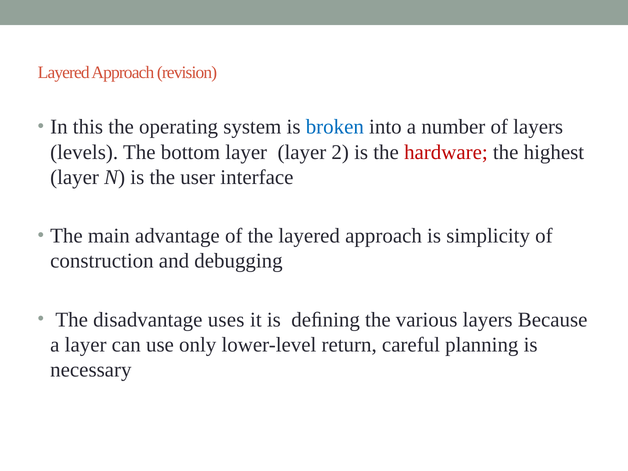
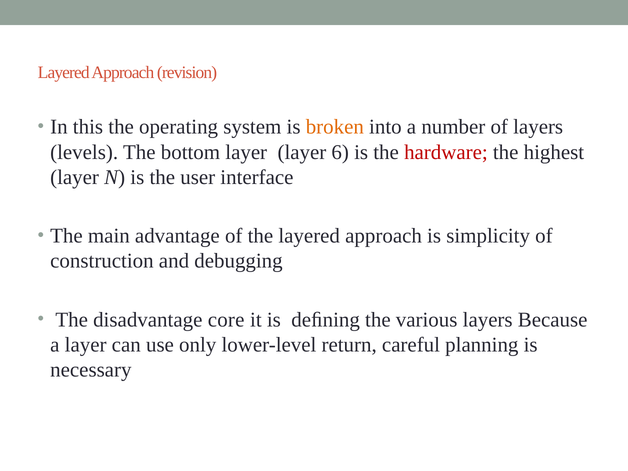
broken colour: blue -> orange
2: 2 -> 6
uses: uses -> core
